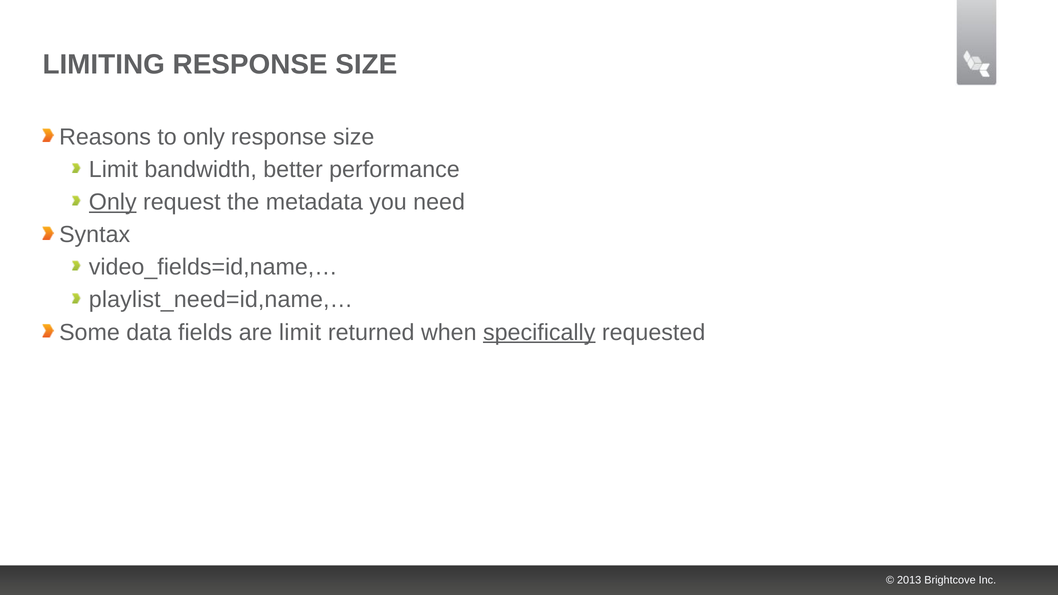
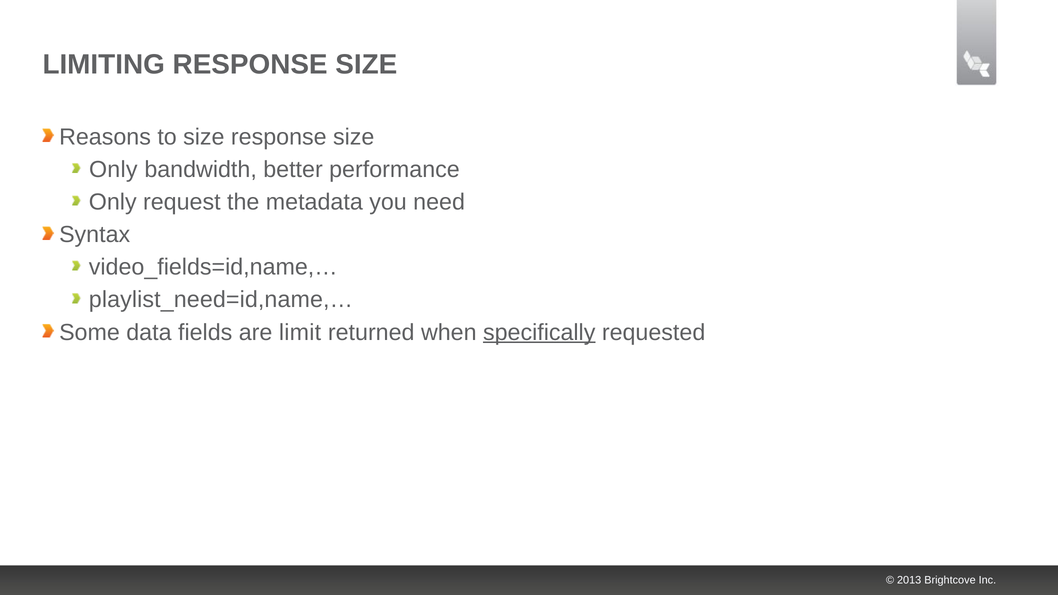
to only: only -> size
Limit at (113, 170): Limit -> Only
Only at (113, 202) underline: present -> none
